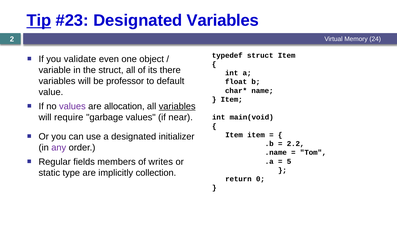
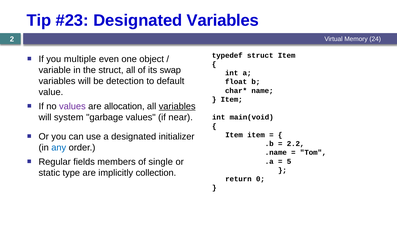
Tip underline: present -> none
validate: validate -> multiple
there: there -> swap
professor: professor -> detection
require: require -> system
any colour: purple -> blue
writes: writes -> single
